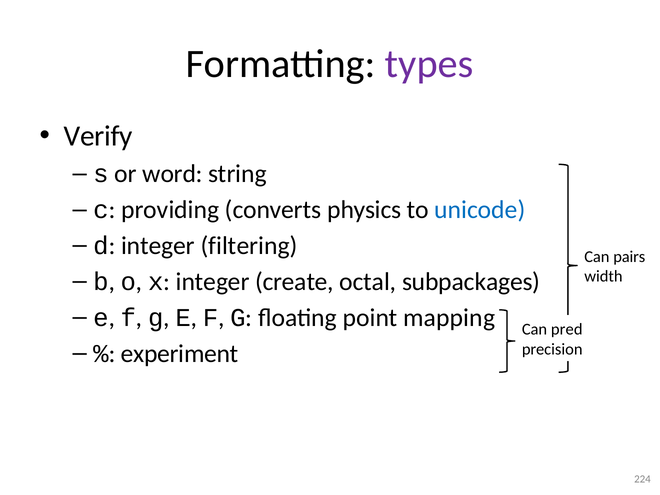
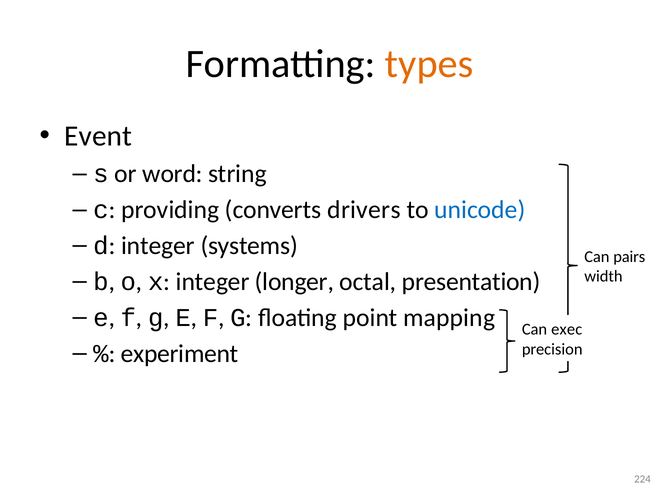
types colour: purple -> orange
Verify: Verify -> Event
physics: physics -> drivers
filtering: filtering -> systems
create: create -> longer
subpackages: subpackages -> presentation
pred: pred -> exec
